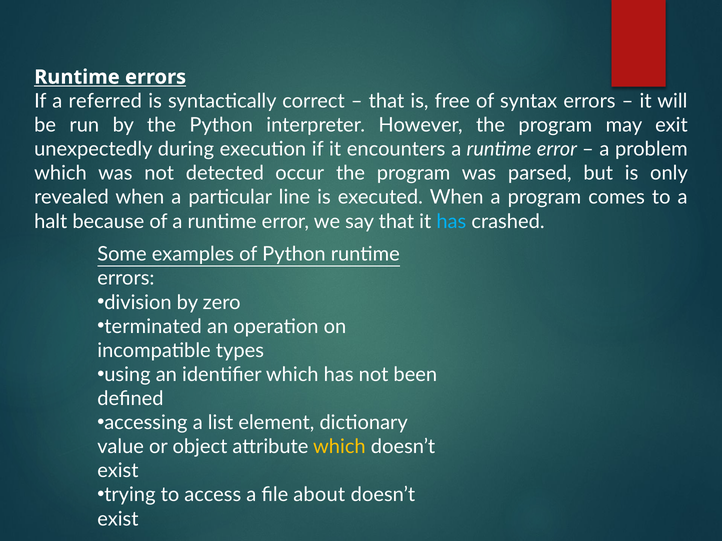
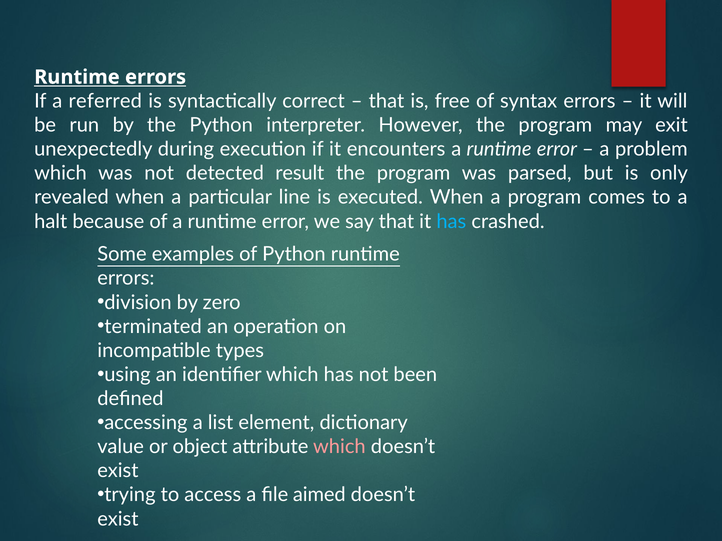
occur: occur -> result
which at (339, 447) colour: yellow -> pink
about: about -> aimed
